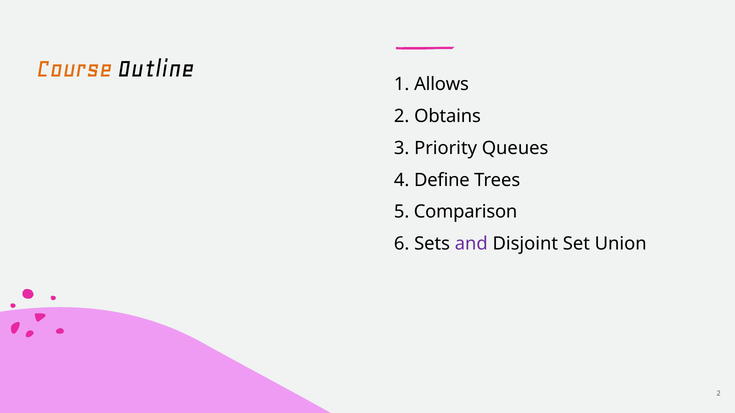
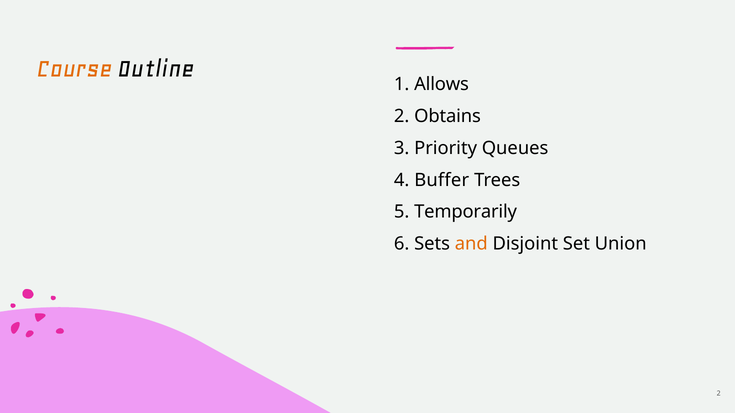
Define: Define -> Buffer
Comparison: Comparison -> Temporarily
and colour: purple -> orange
